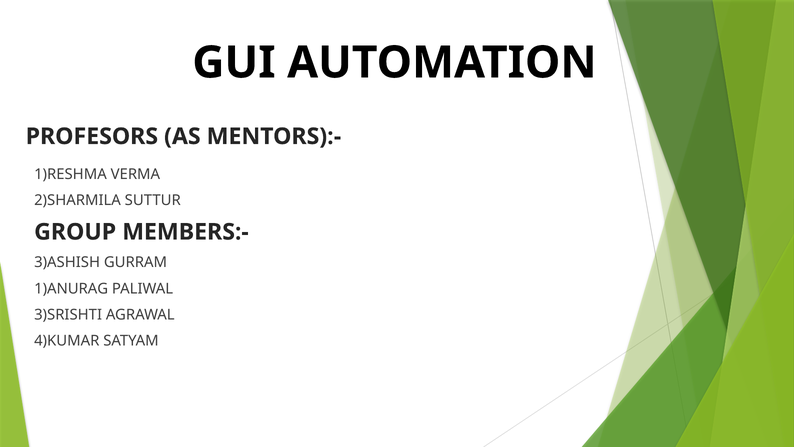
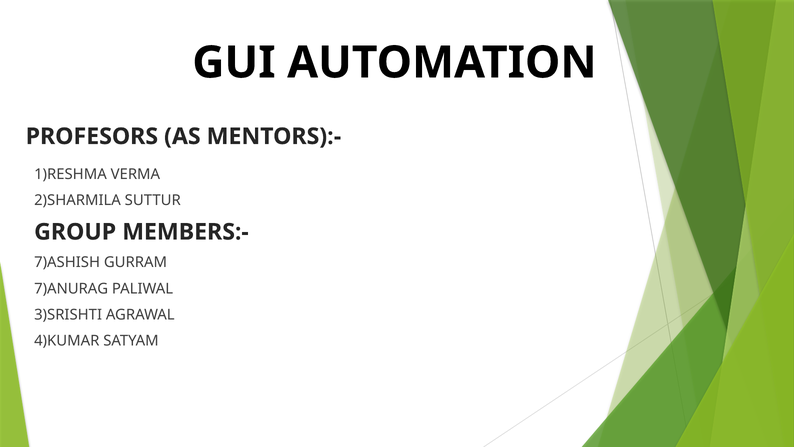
3)ASHISH: 3)ASHISH -> 7)ASHISH
1)ANURAG: 1)ANURAG -> 7)ANURAG
